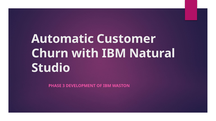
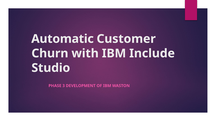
Natural: Natural -> Include
